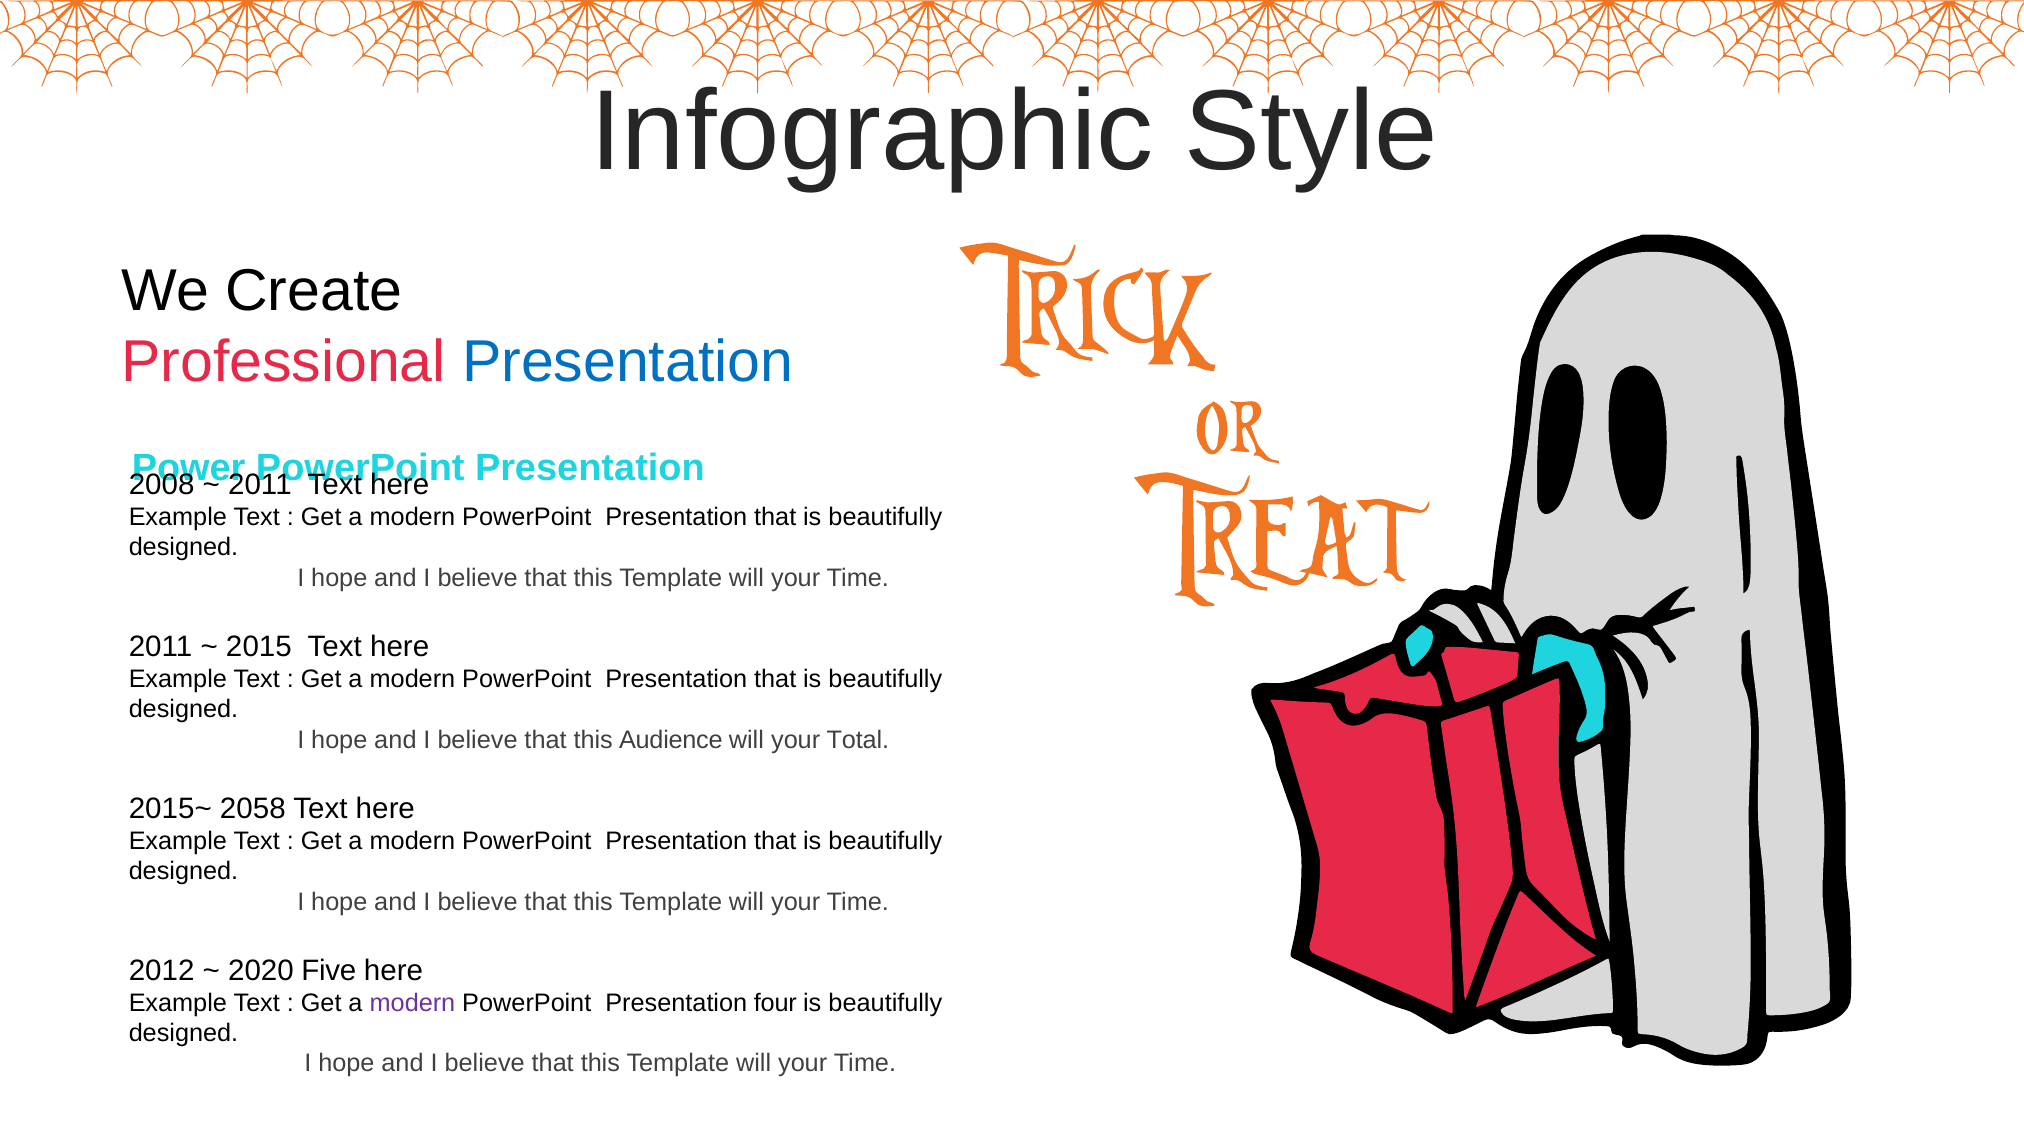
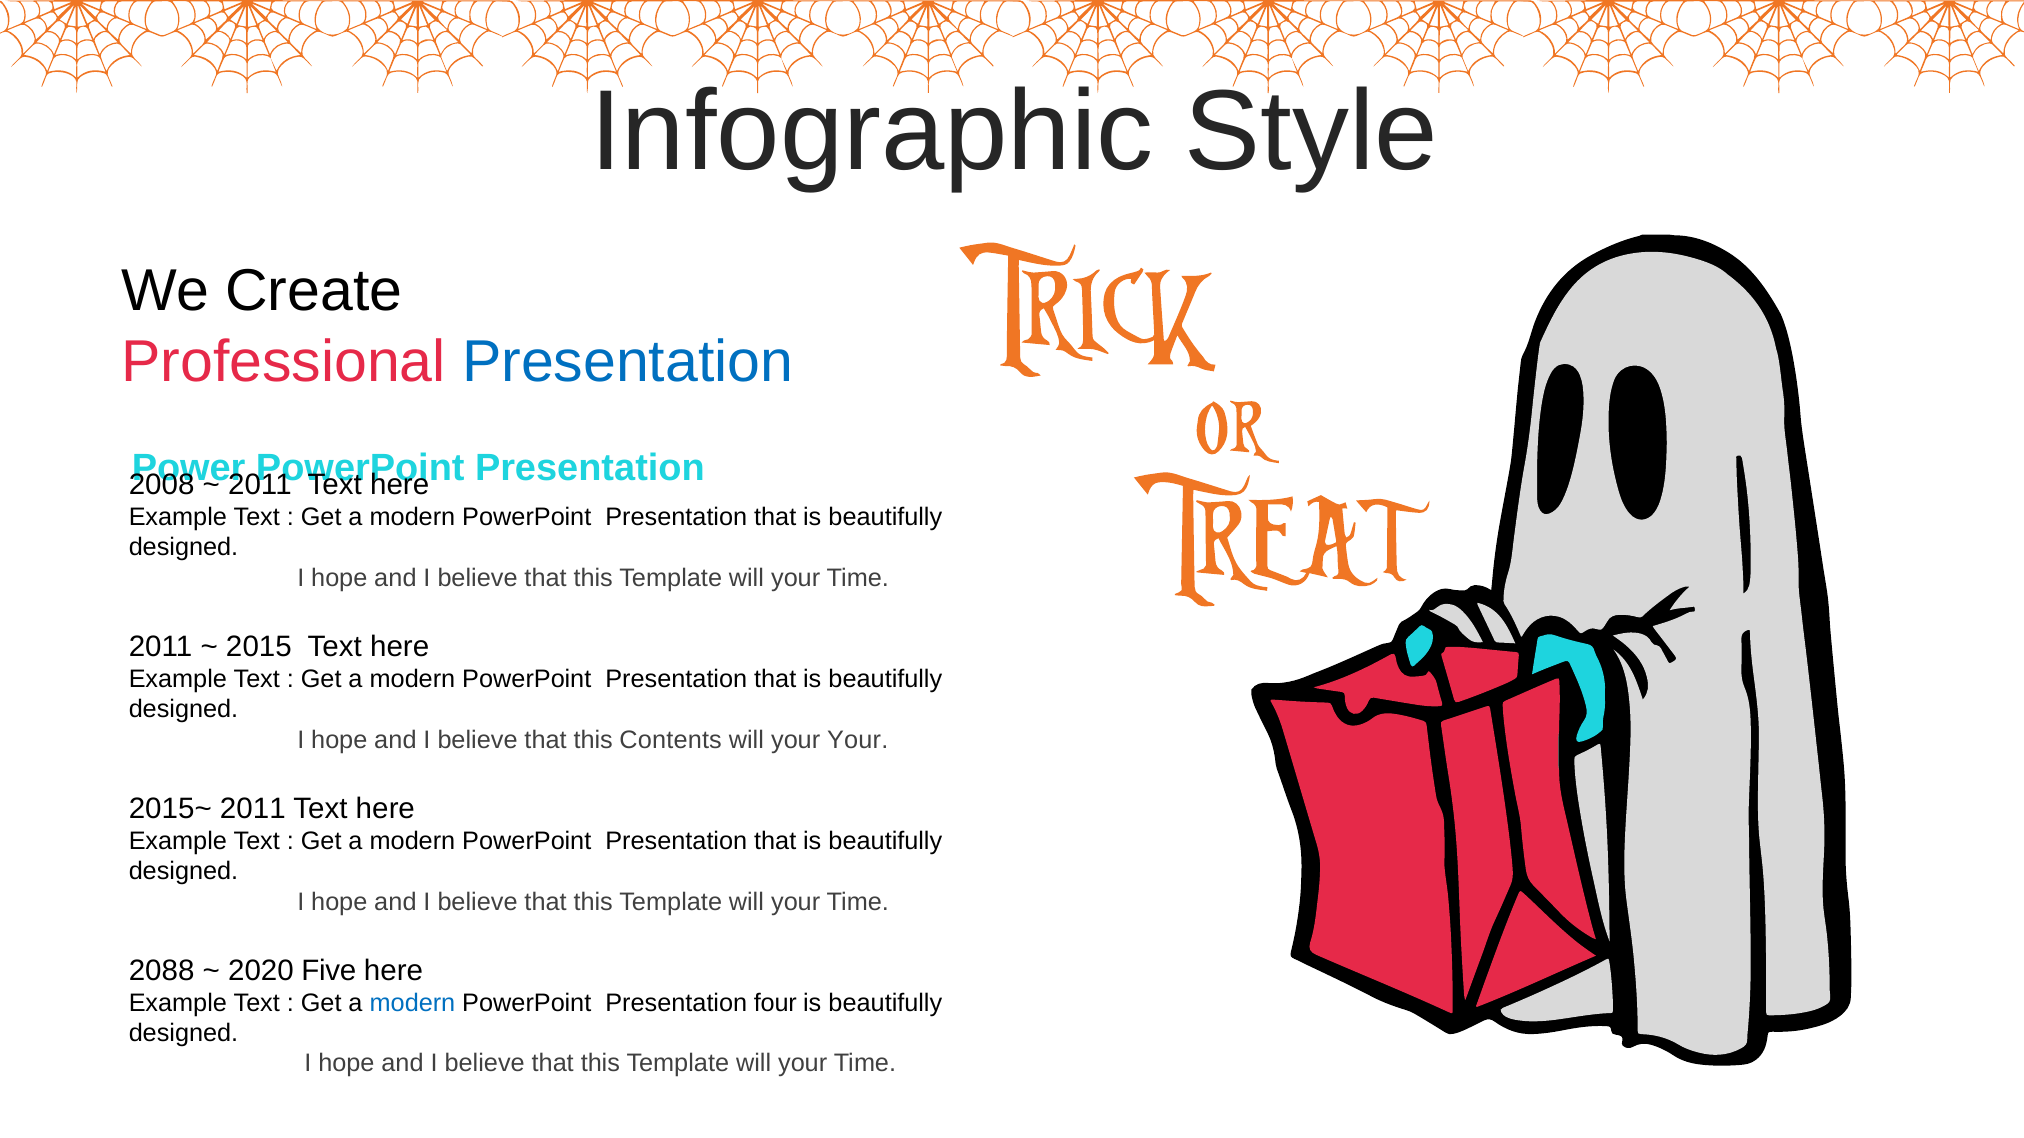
Audience: Audience -> Contents
your Total: Total -> Your
2015~ 2058: 2058 -> 2011
2012: 2012 -> 2088
modern at (412, 1003) colour: purple -> blue
